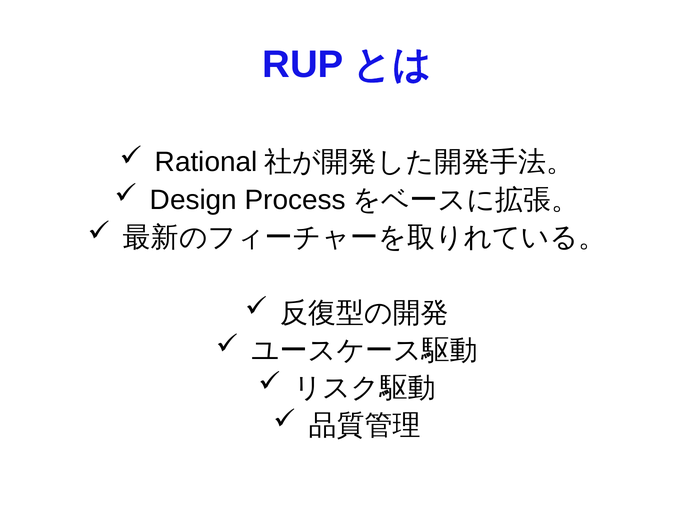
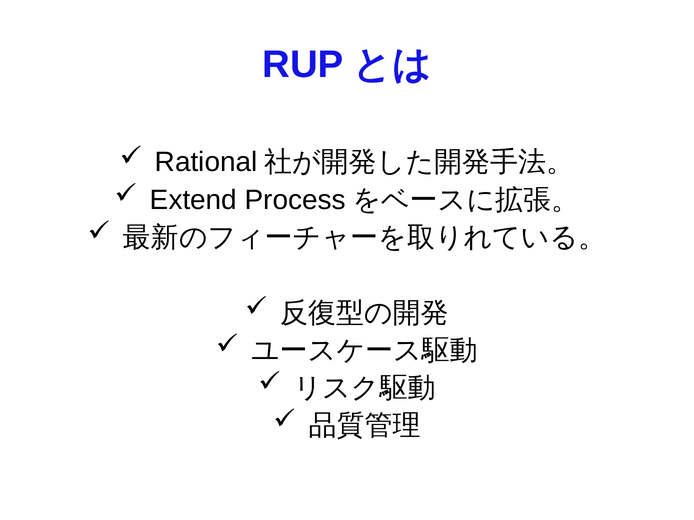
Design: Design -> Extend
